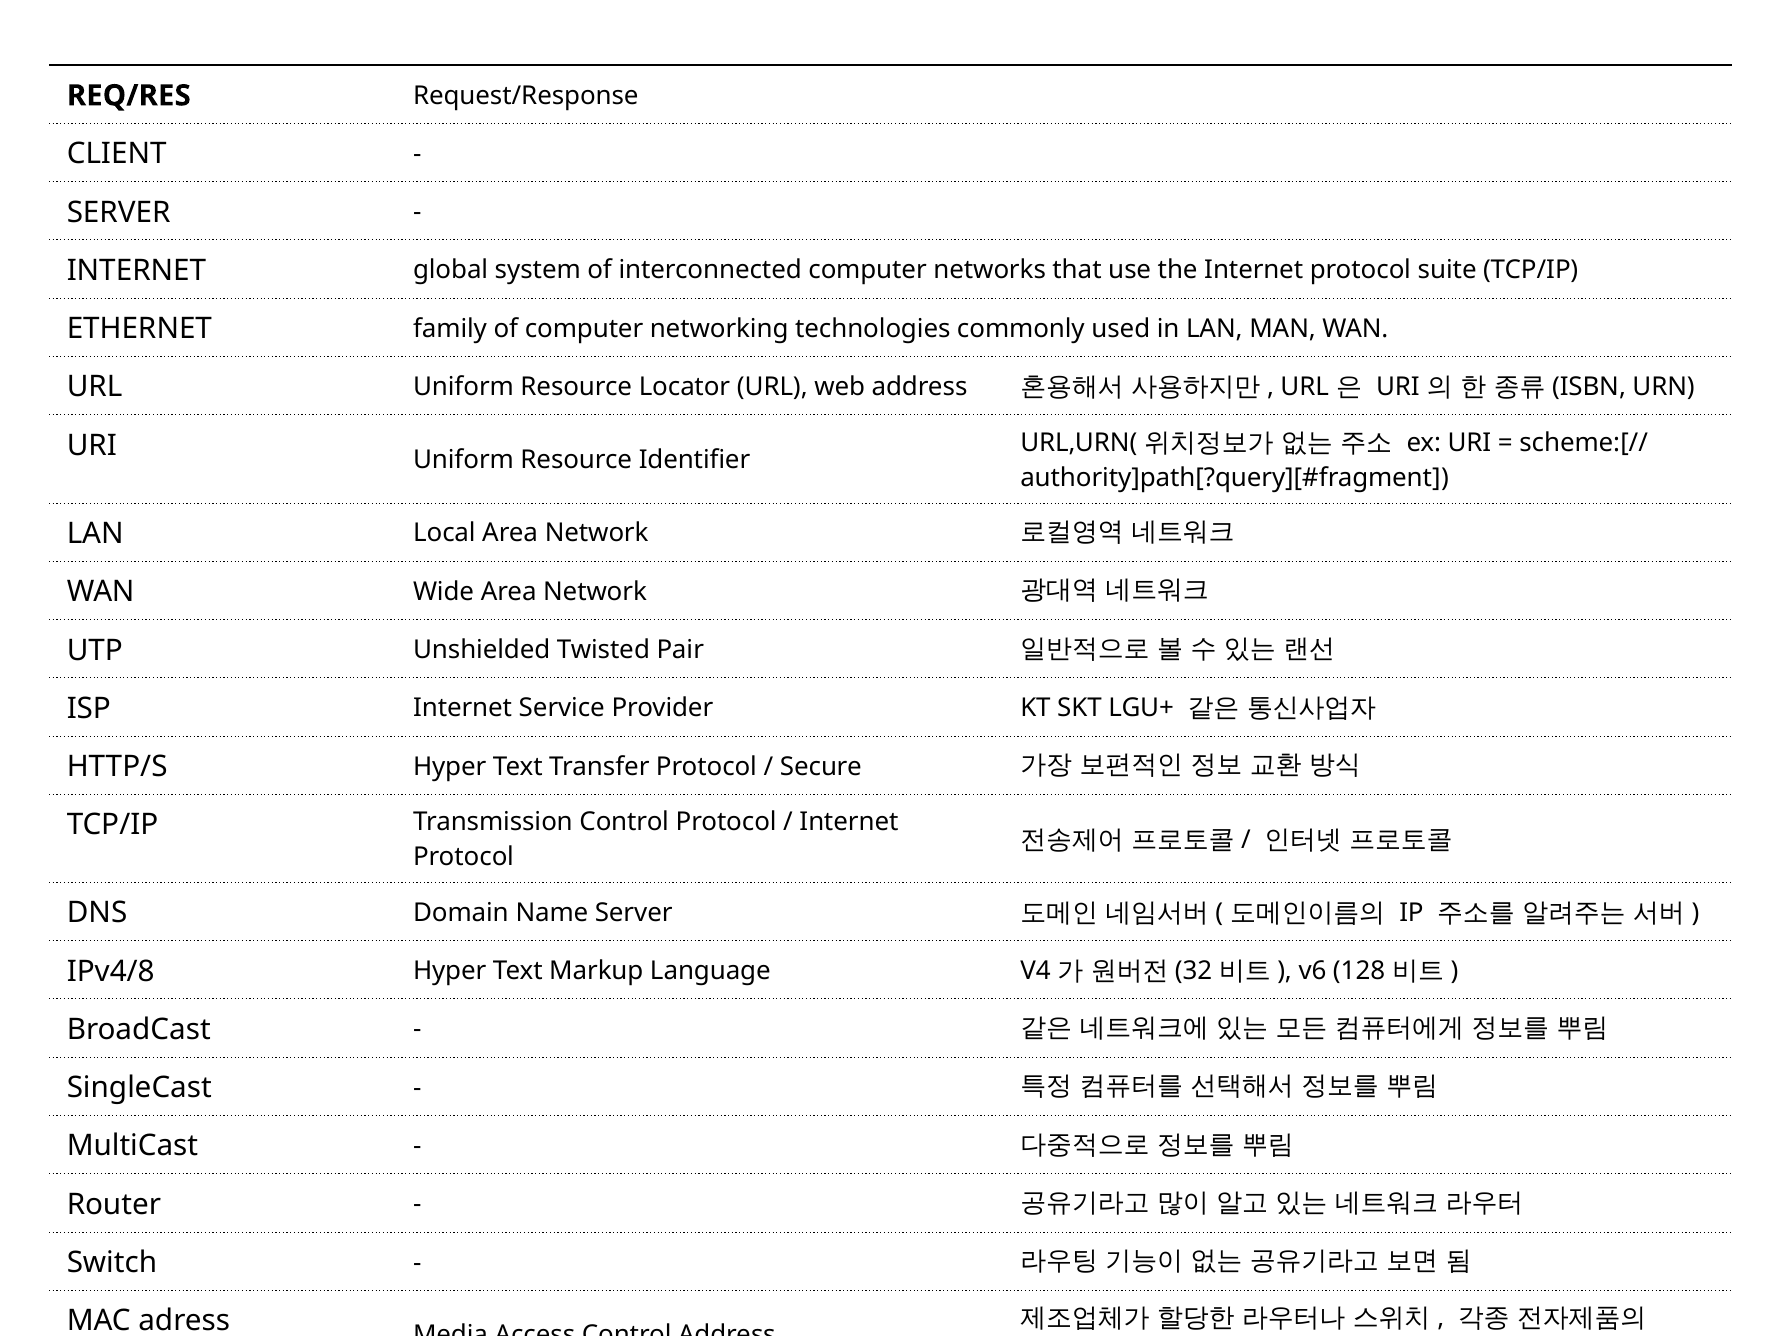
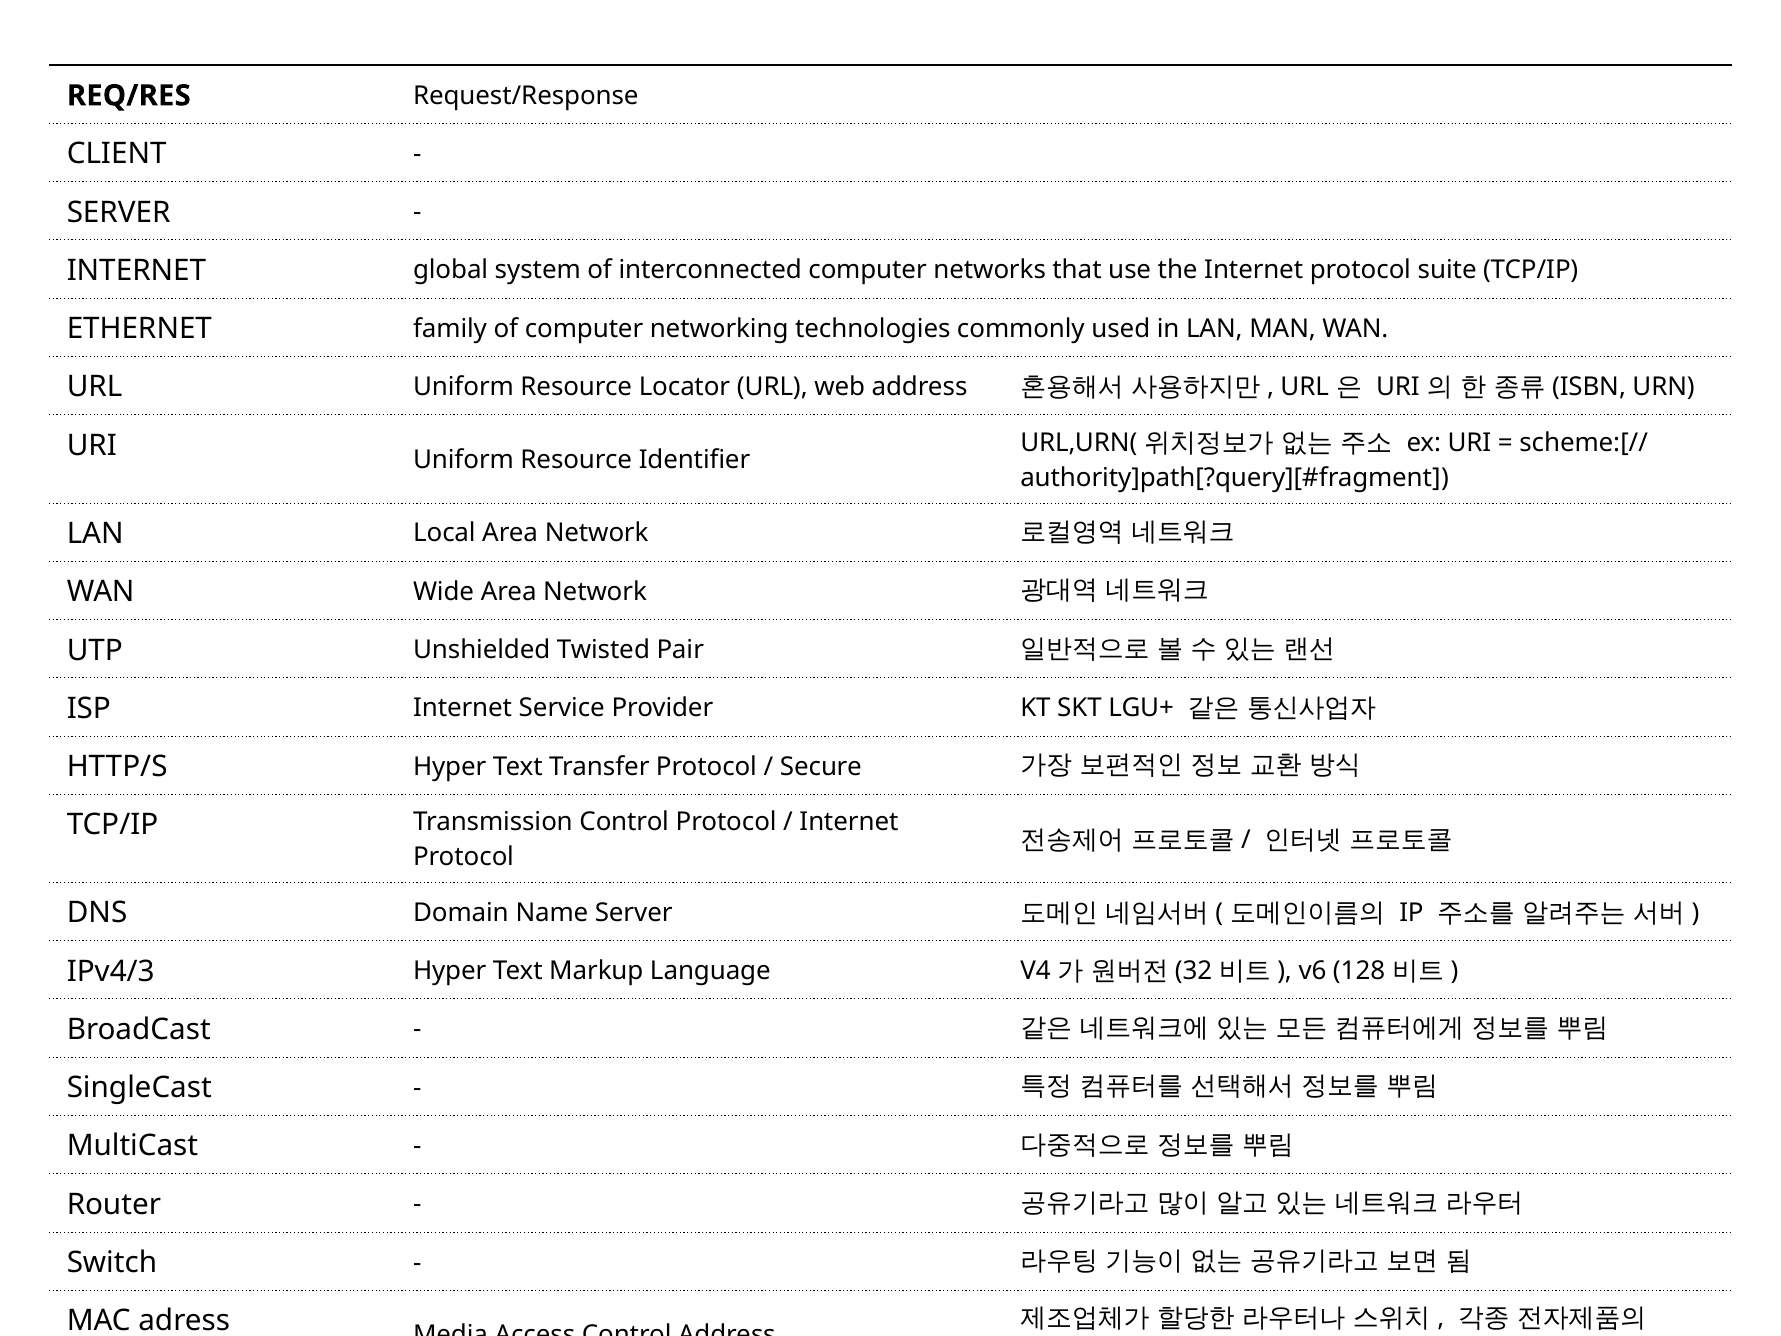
IPv4/8: IPv4/8 -> IPv4/3
